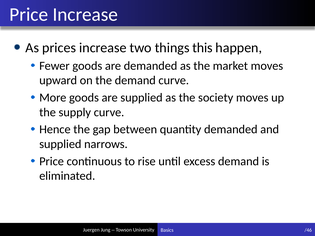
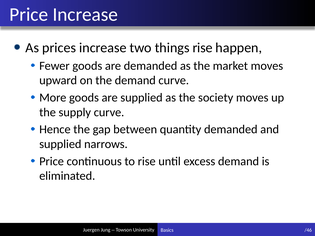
things this: this -> rise
